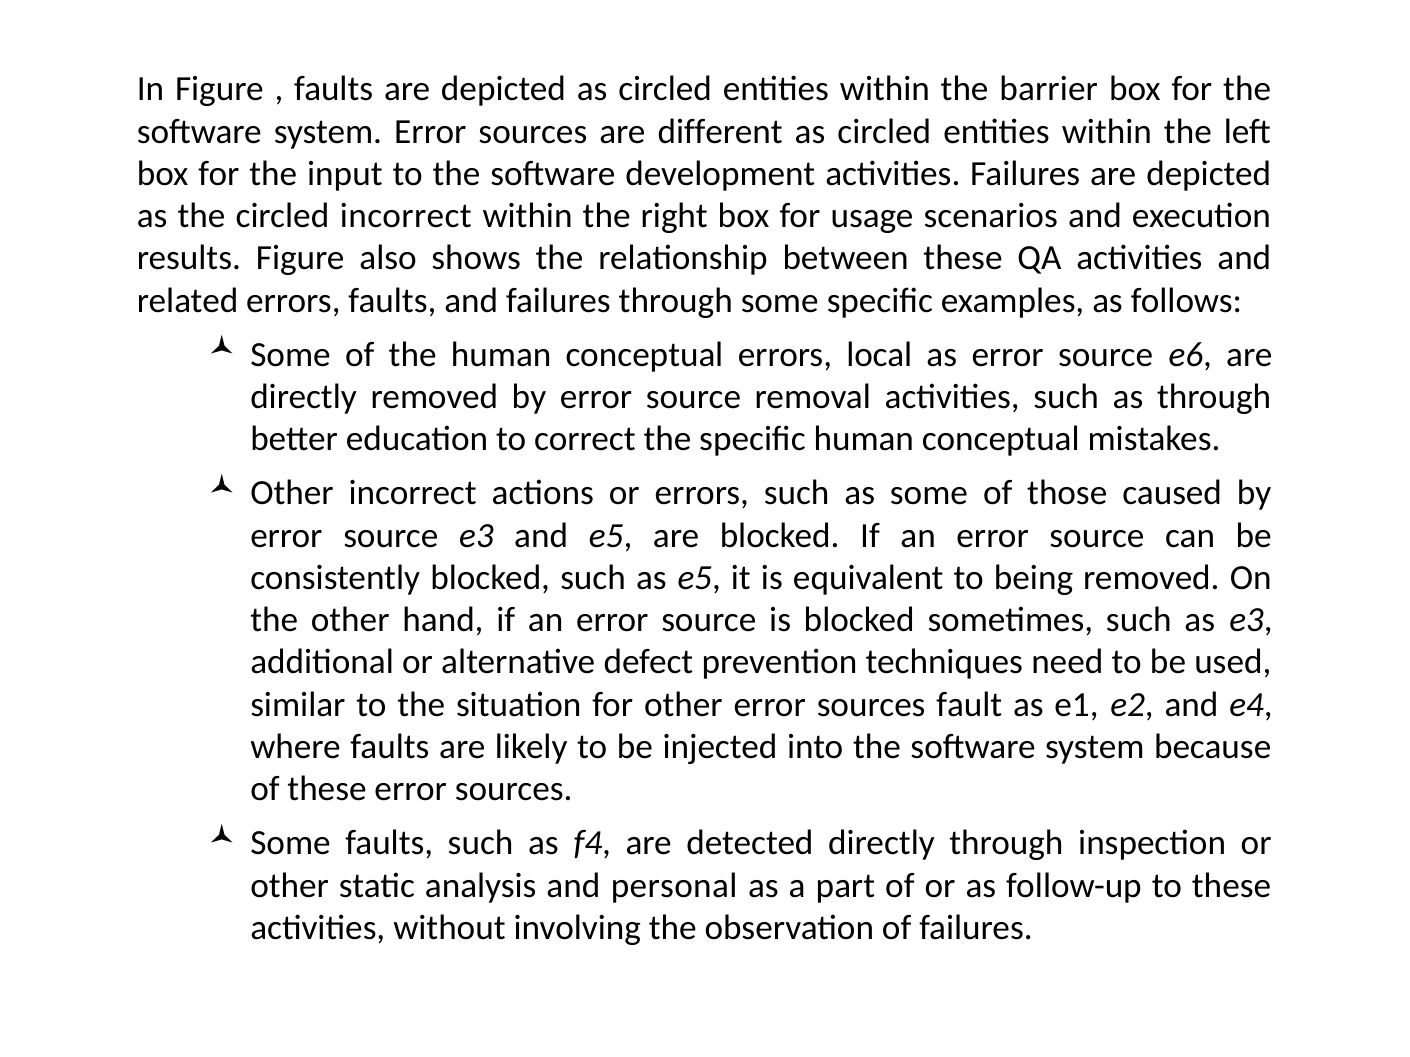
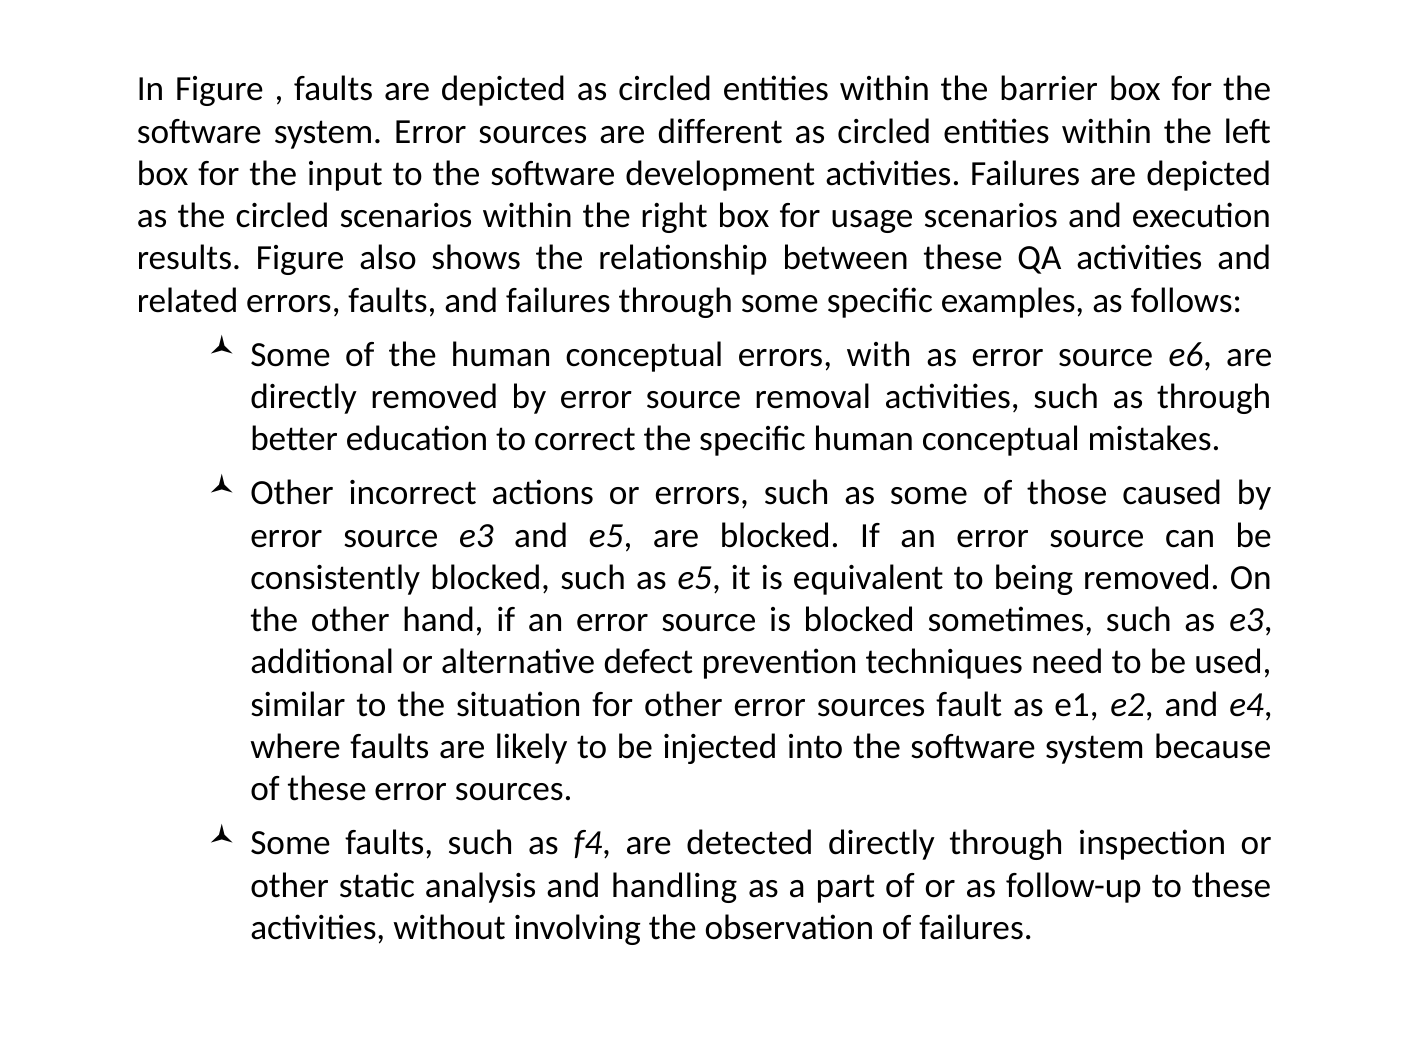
circled incorrect: incorrect -> scenarios
local: local -> with
personal: personal -> handling
